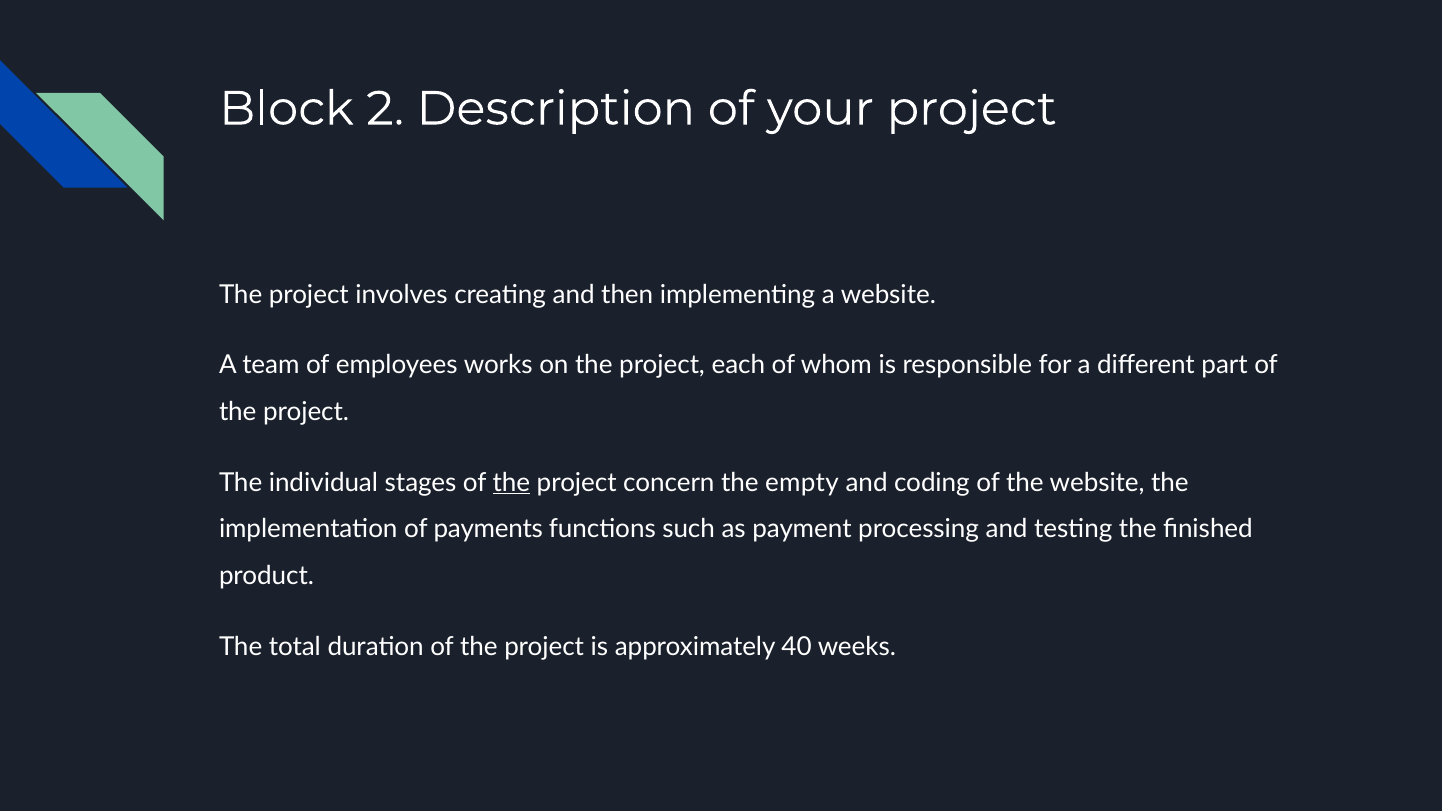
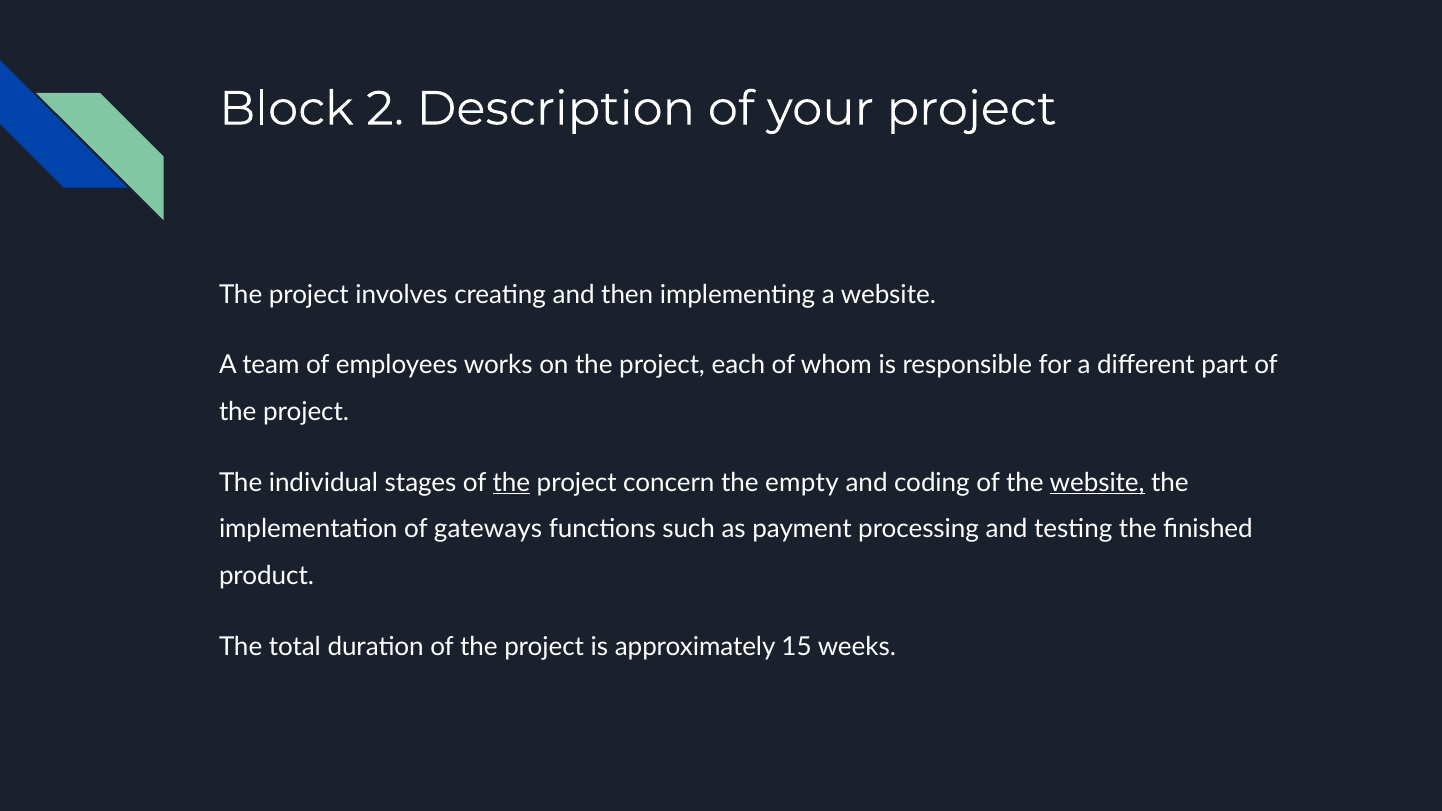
website at (1097, 483) underline: none -> present
payments: payments -> gateways
40: 40 -> 15
